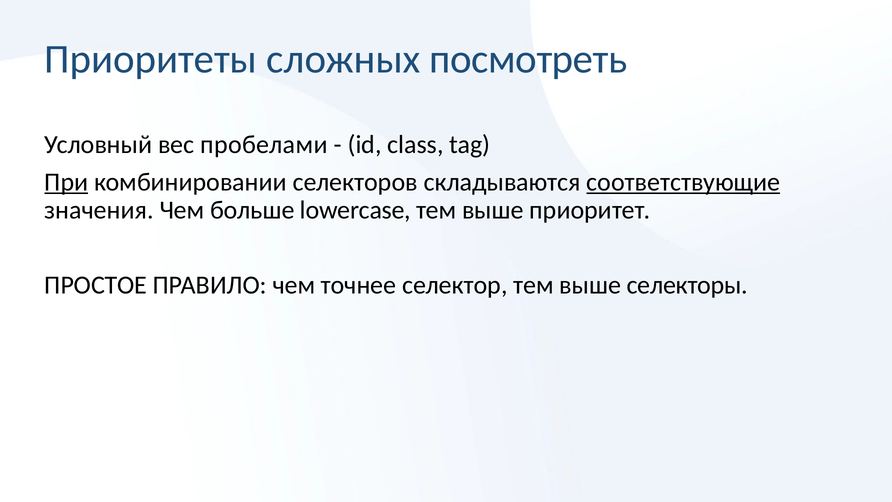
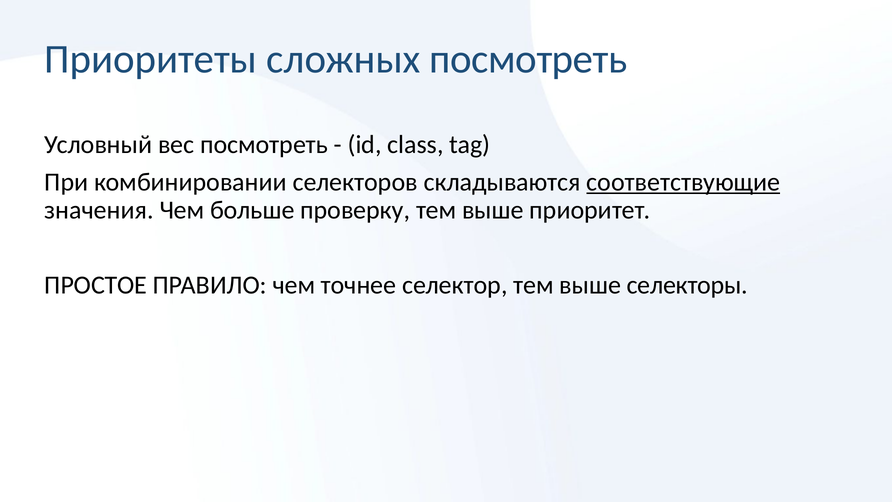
вес пробелами: пробелами -> посмотреть
При underline: present -> none
lowercase: lowercase -> проверку
